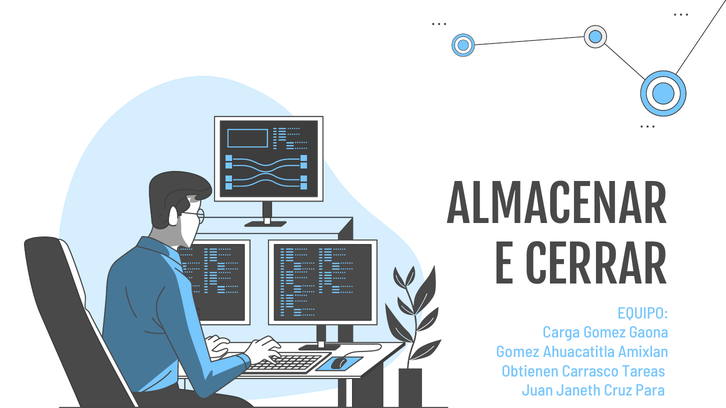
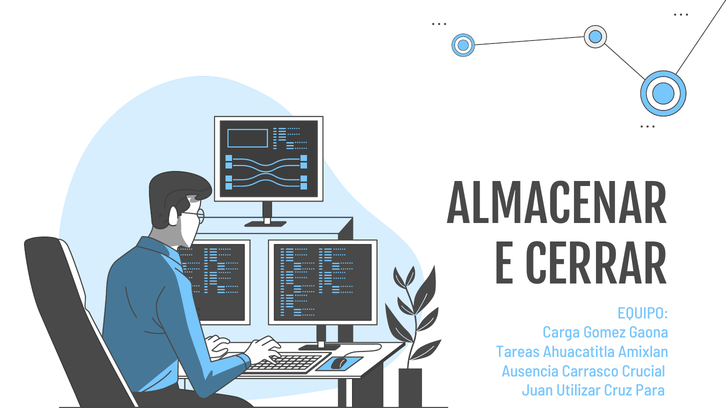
Gomez at (518, 352): Gomez -> Tareas
Obtienen: Obtienen -> Ausencia
Tareas: Tareas -> Crucial
Janeth: Janeth -> Utilizar
